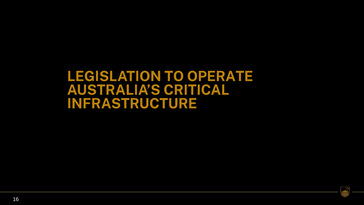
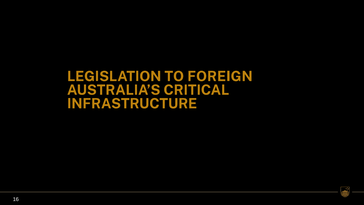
OPERATE: OPERATE -> FOREIGN
